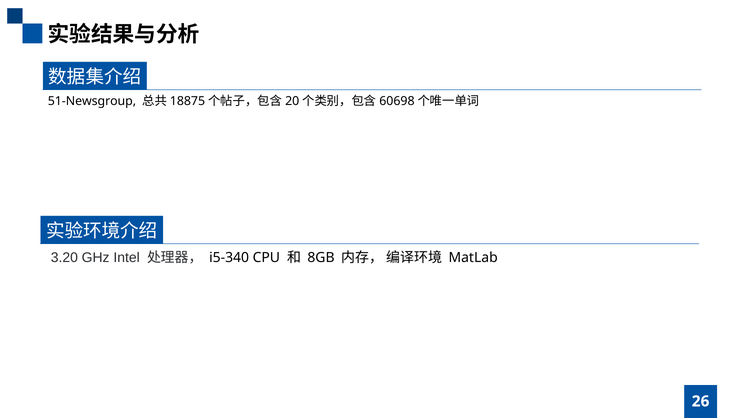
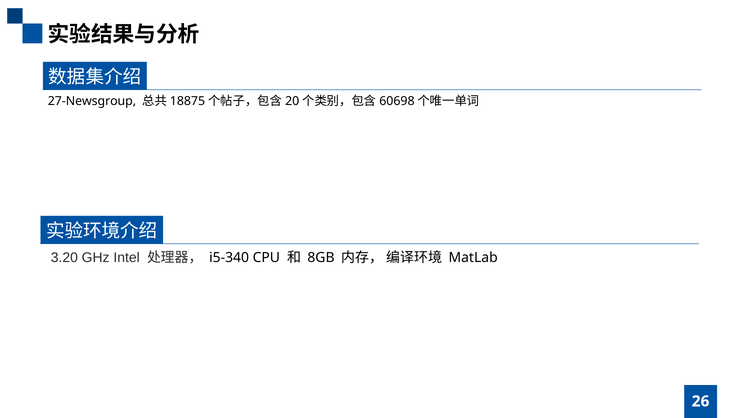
51-Newsgroup: 51-Newsgroup -> 27-Newsgroup
